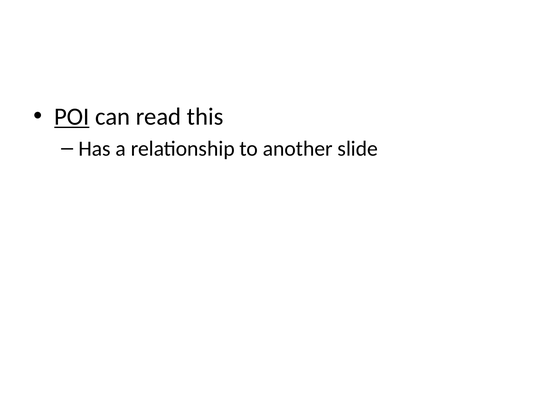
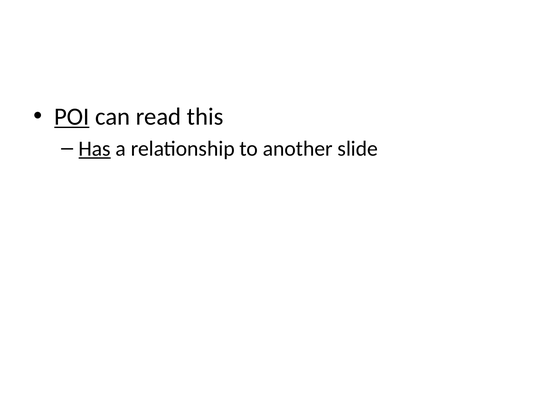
Has underline: none -> present
